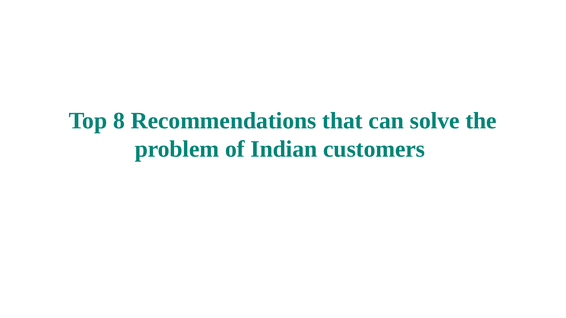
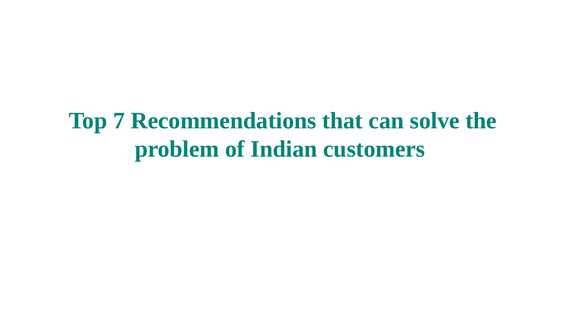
8: 8 -> 7
